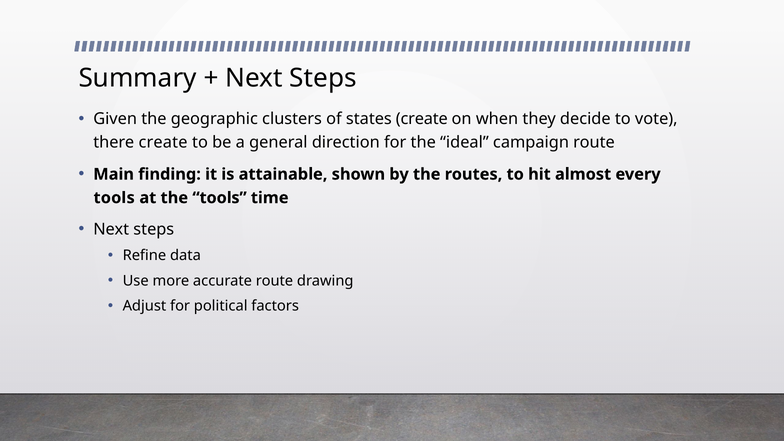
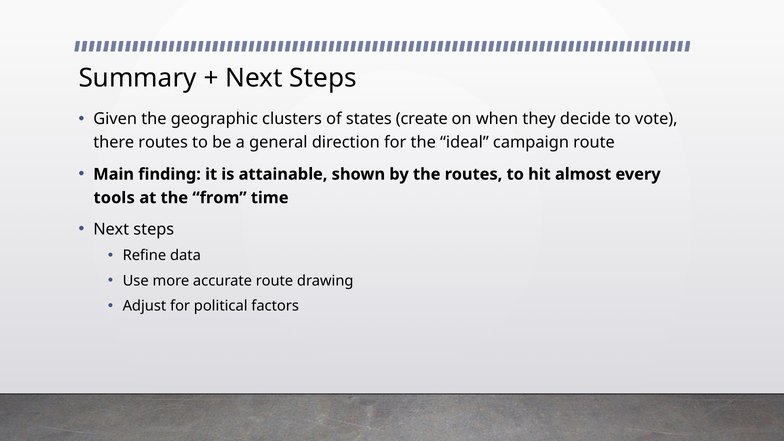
there create: create -> routes
the tools: tools -> from
